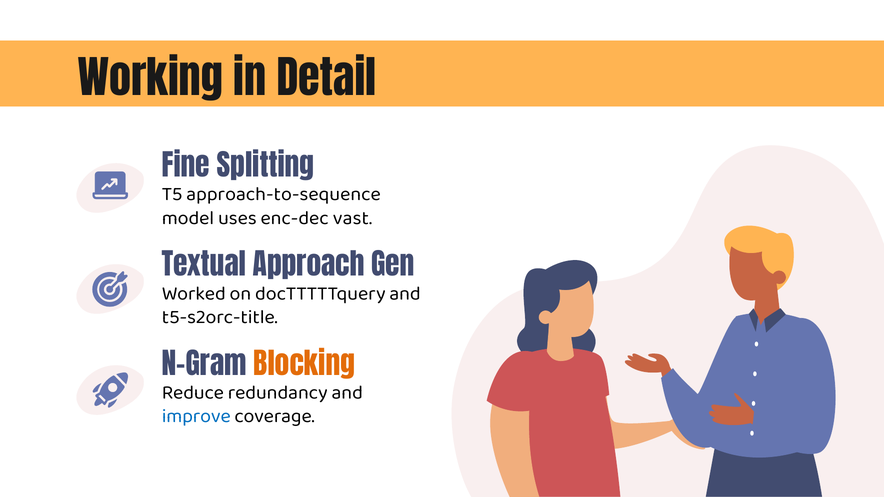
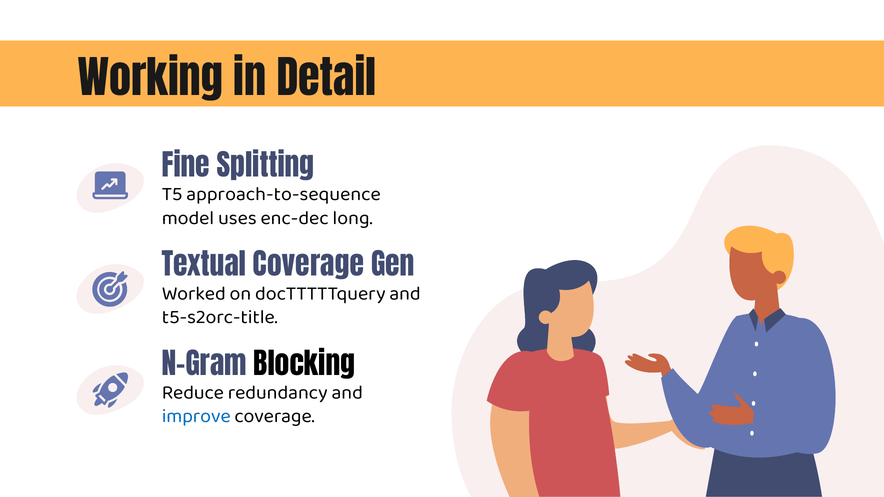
vast: vast -> long
Textual Approach: Approach -> Coverage
Blocking colour: orange -> black
